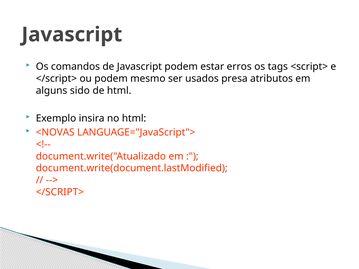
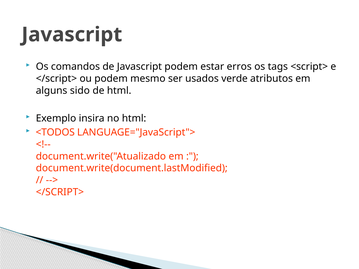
presa: presa -> verde
<NOVAS: <NOVAS -> <TODOS
